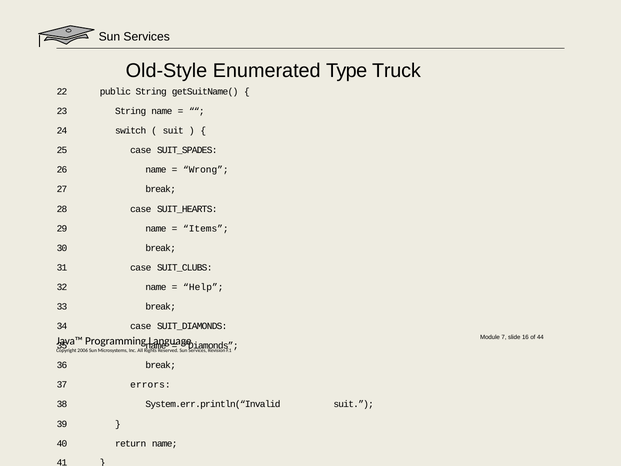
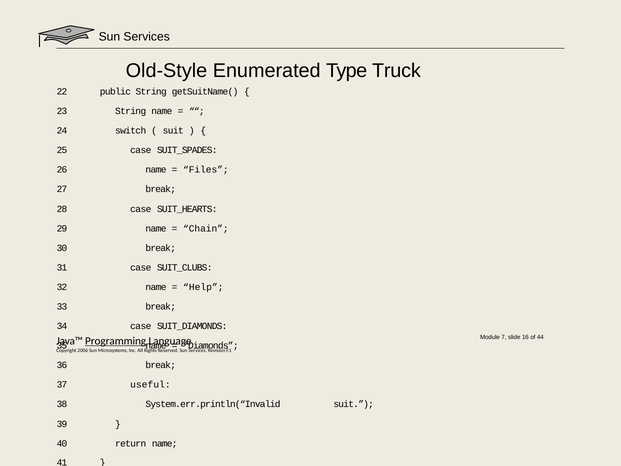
Wrong: Wrong -> Files
Items: Items -> Chain
Programming underline: none -> present
errors: errors -> useful
